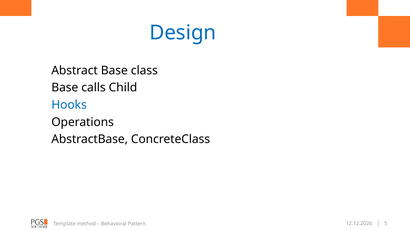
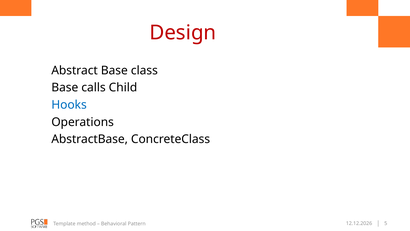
Design colour: blue -> red
